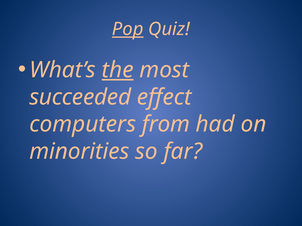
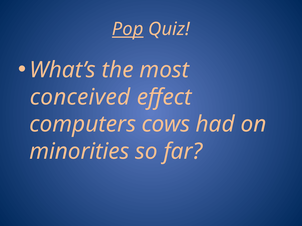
the underline: present -> none
succeeded: succeeded -> conceived
from: from -> cows
